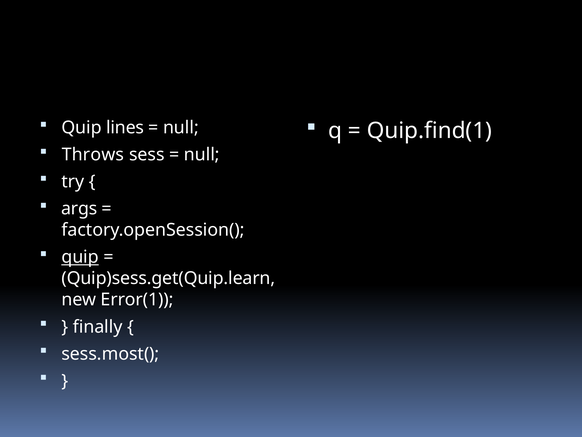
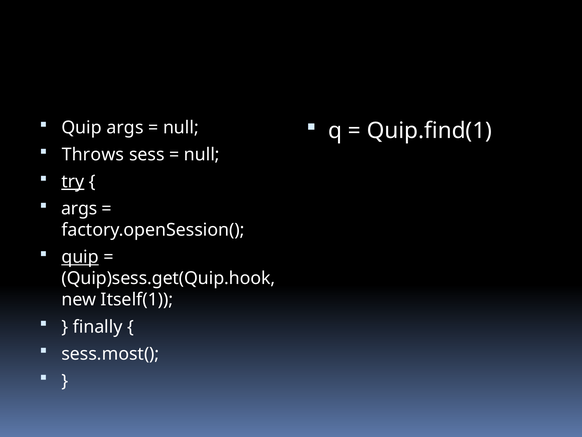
Quip lines: lines -> args
try underline: none -> present
Quip)sess.get(Quip.learn: Quip)sess.get(Quip.learn -> Quip)sess.get(Quip.hook
Error(1: Error(1 -> Itself(1
